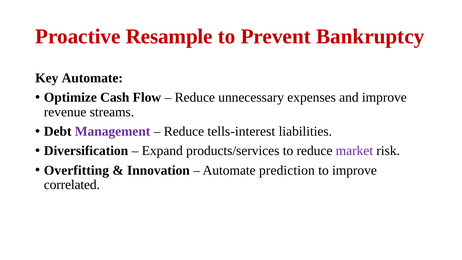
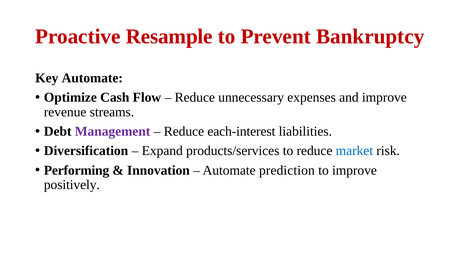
tells-interest: tells-interest -> each-interest
market colour: purple -> blue
Overfitting: Overfitting -> Performing
correlated: correlated -> positively
